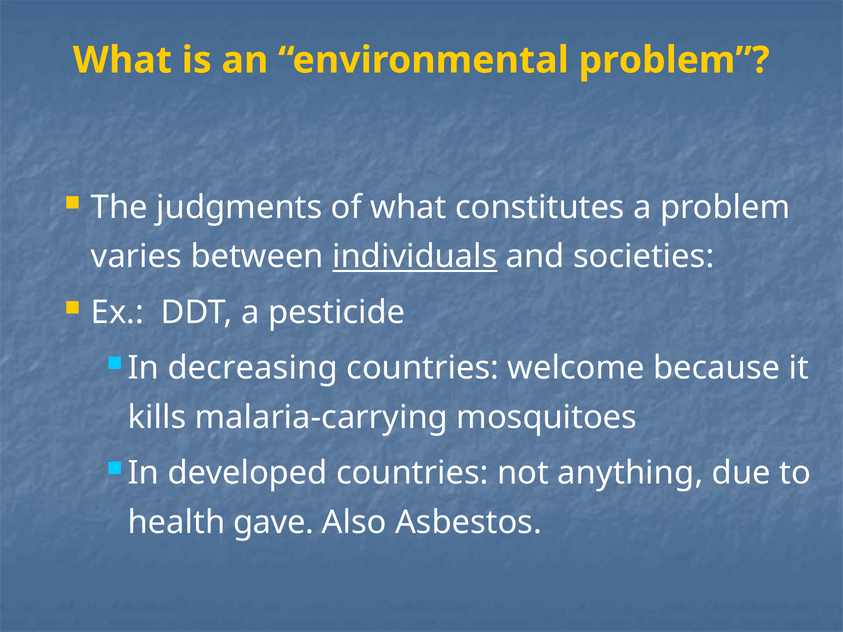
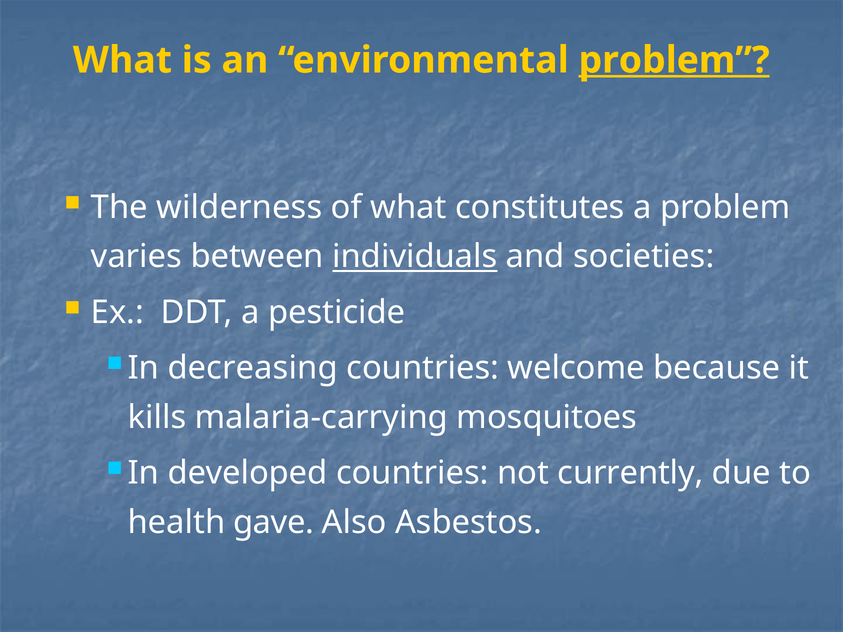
problem at (674, 60) underline: none -> present
judgments: judgments -> wilderness
anything: anything -> currently
